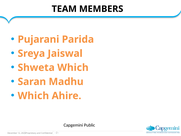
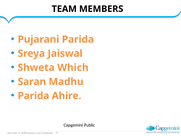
Which at (33, 96): Which -> Parida
